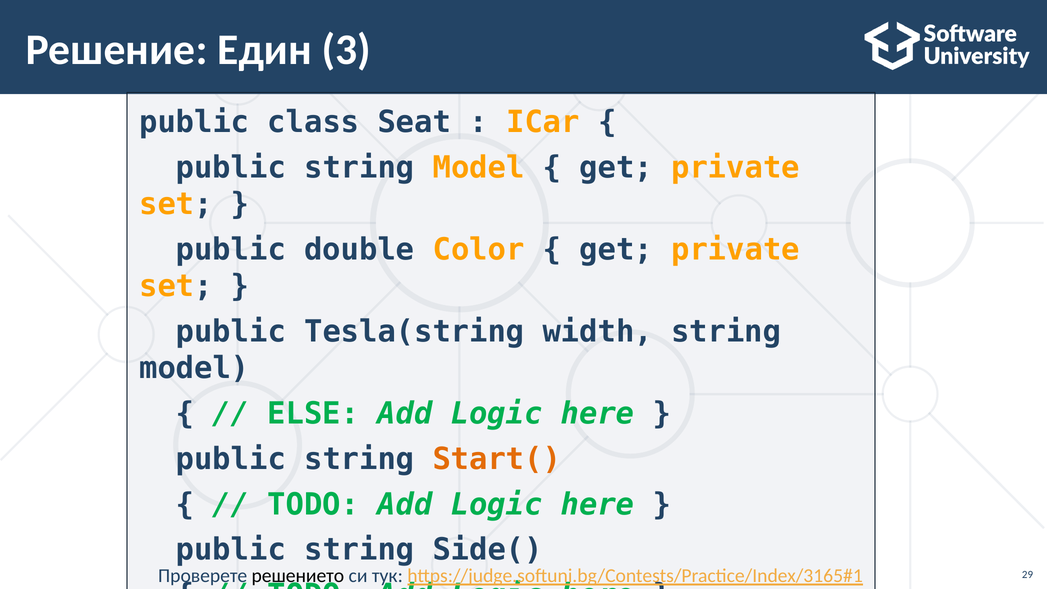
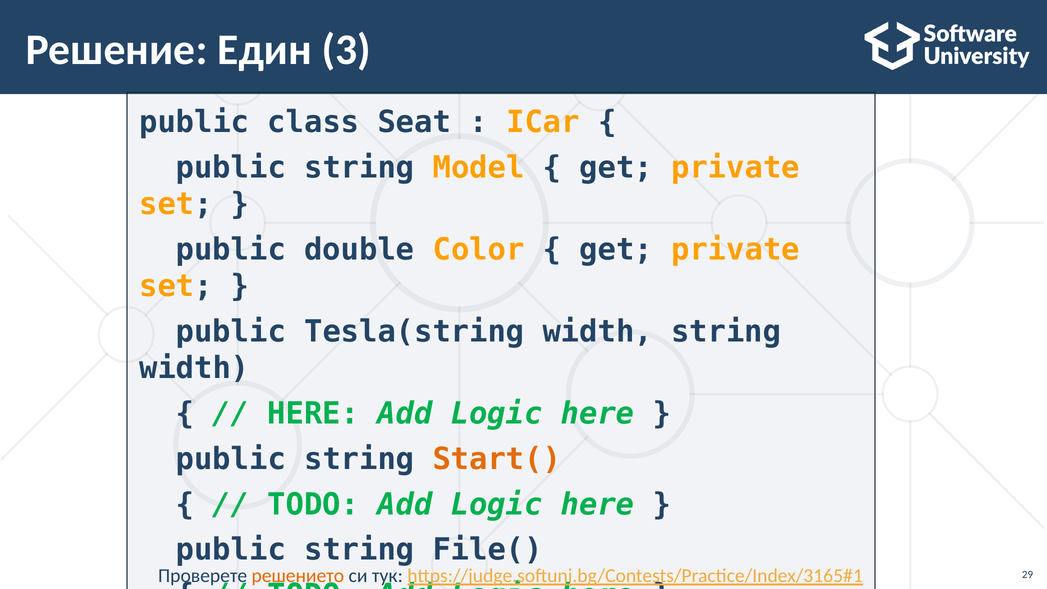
model at (194, 368): model -> width
ELSE at (313, 414): ELSE -> HERE
Side(: Side( -> File(
решението colour: black -> orange
